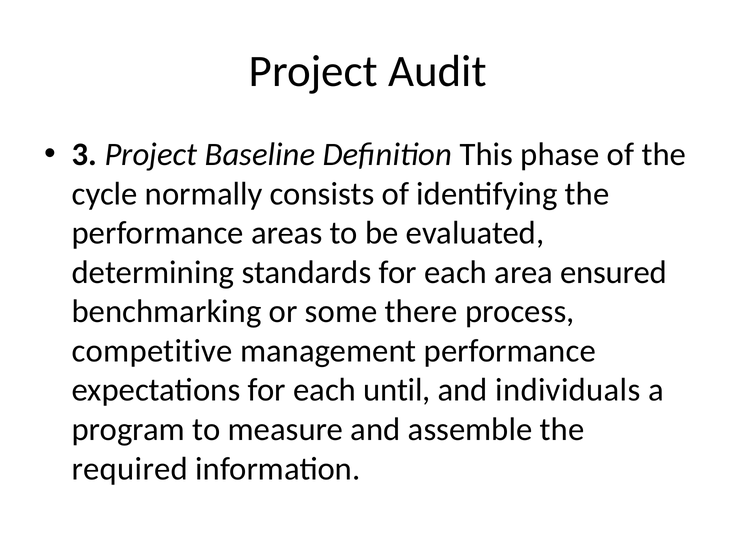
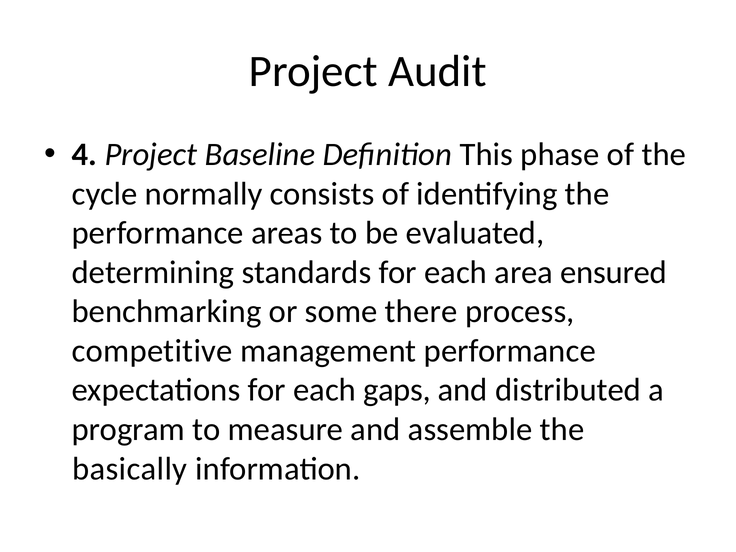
3: 3 -> 4
until: until -> gaps
individuals: individuals -> distributed
required: required -> basically
